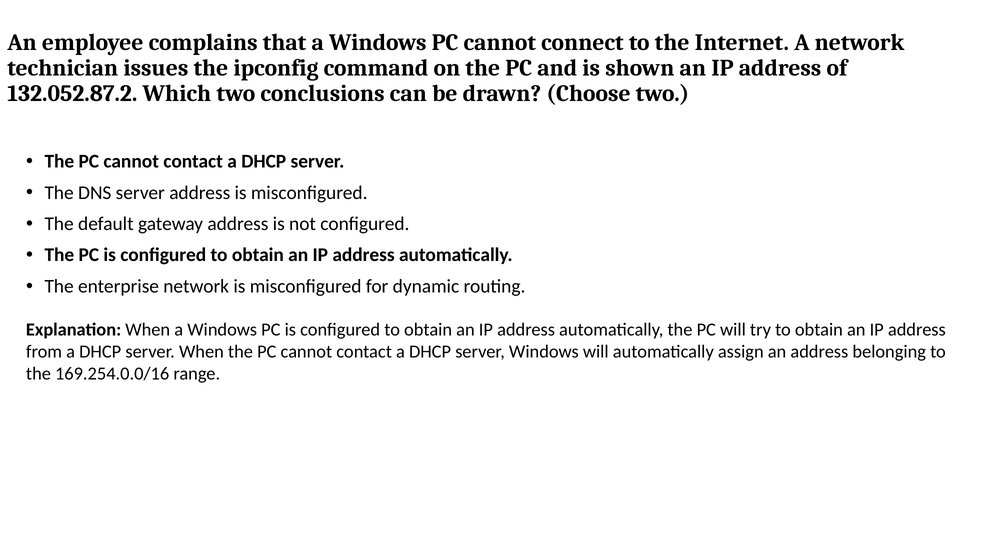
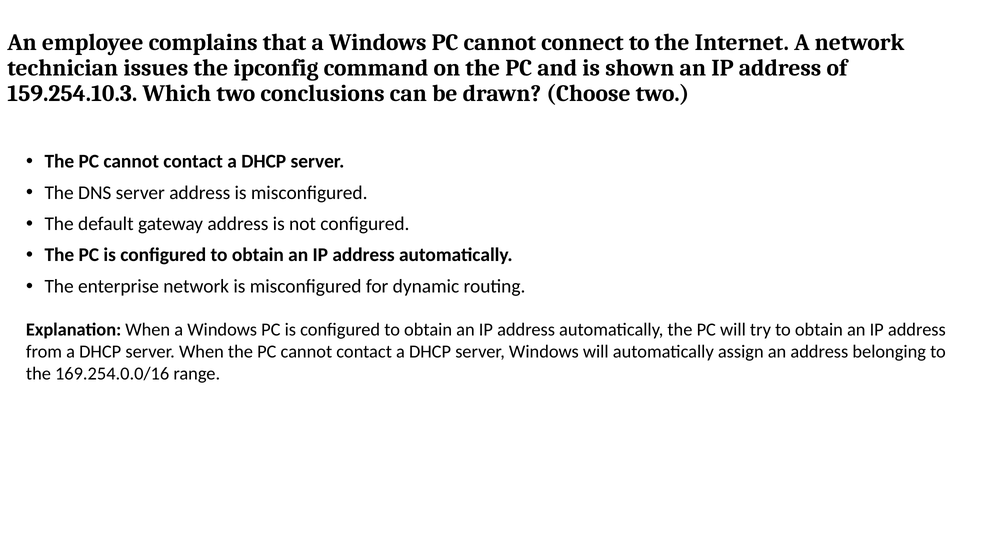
132.052.87.2: 132.052.87.2 -> 159.254.10.3
